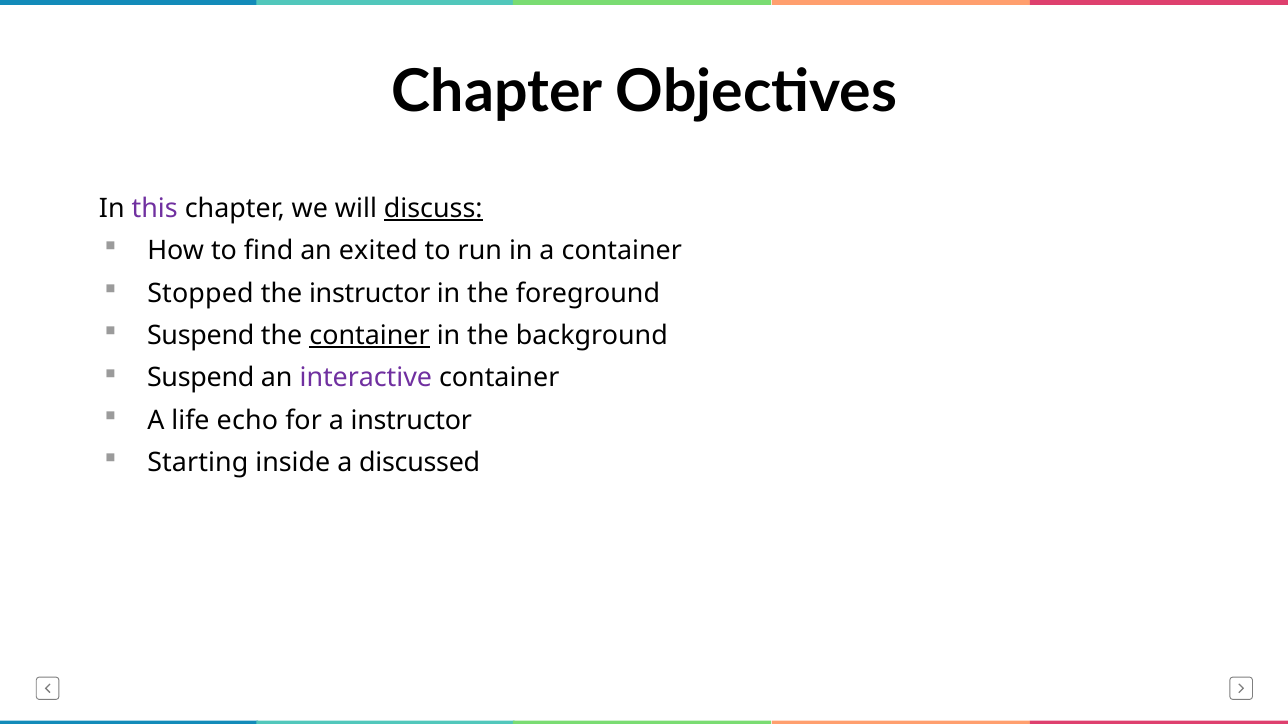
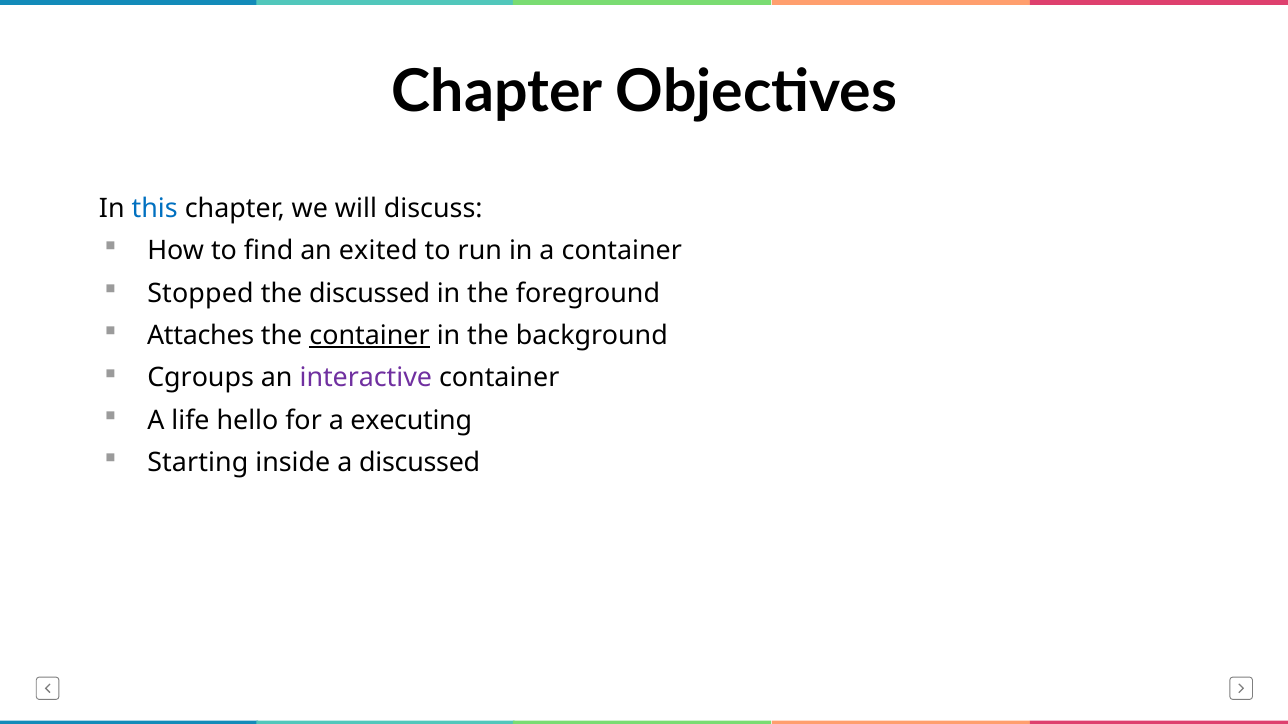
this colour: purple -> blue
discuss underline: present -> none
the instructor: instructor -> discussed
Suspend at (201, 336): Suspend -> Attaches
Suspend at (201, 378): Suspend -> Cgroups
echo: echo -> hello
a instructor: instructor -> executing
